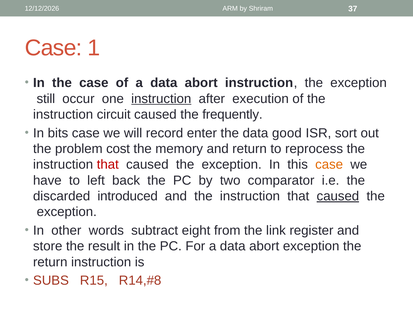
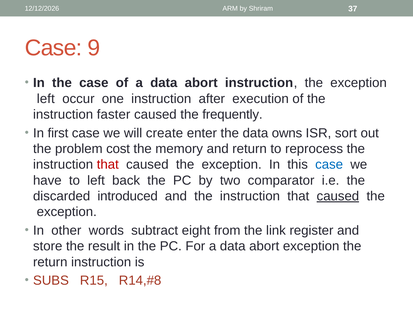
1: 1 -> 9
still at (46, 99): still -> left
instruction at (161, 99) underline: present -> none
circuit: circuit -> faster
bits: bits -> first
record: record -> create
good: good -> owns
case at (329, 165) colour: orange -> blue
